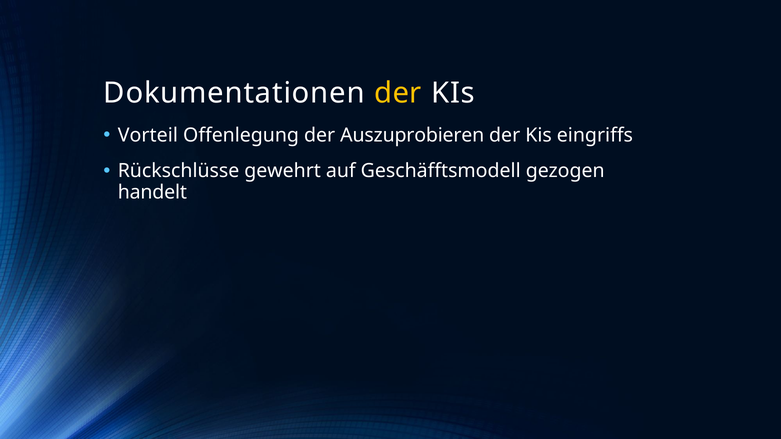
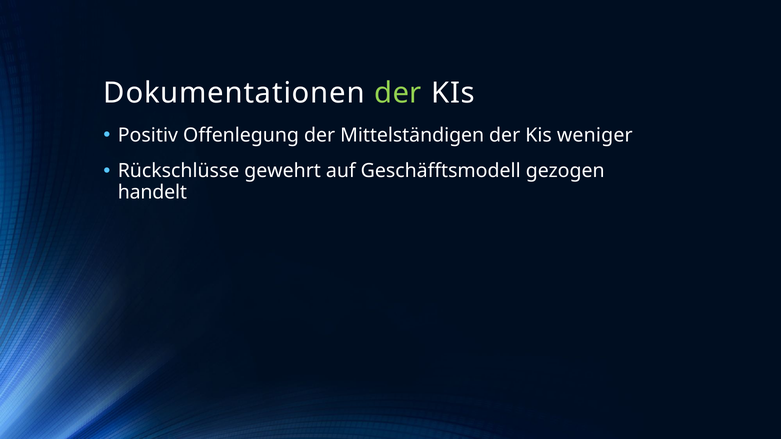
der at (398, 93) colour: yellow -> light green
Vorteil: Vorteil -> Positiv
Auszuprobieren: Auszuprobieren -> Mittelständigen
eingriffs: eingriffs -> weniger
